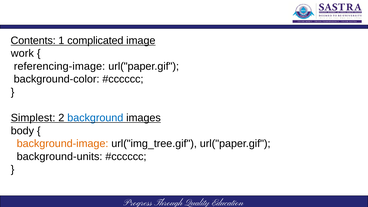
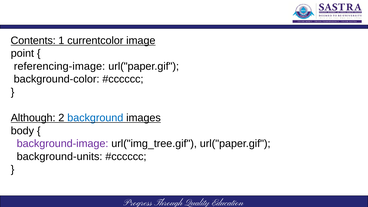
complicated: complicated -> currentcolor
work: work -> point
Simplest: Simplest -> Although
background-image colour: orange -> purple
